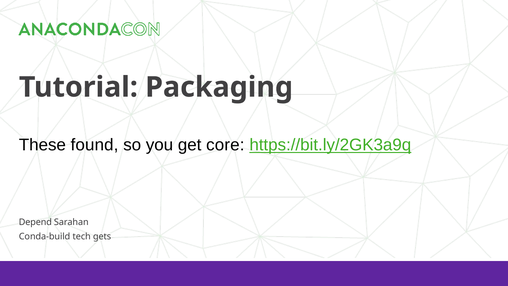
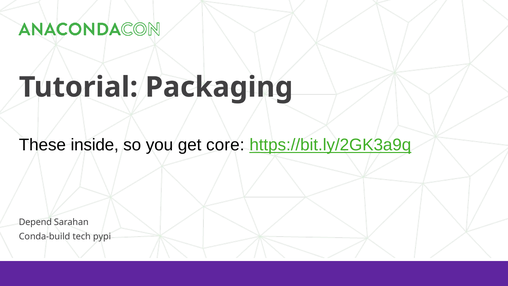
found: found -> inside
gets: gets -> pypi
